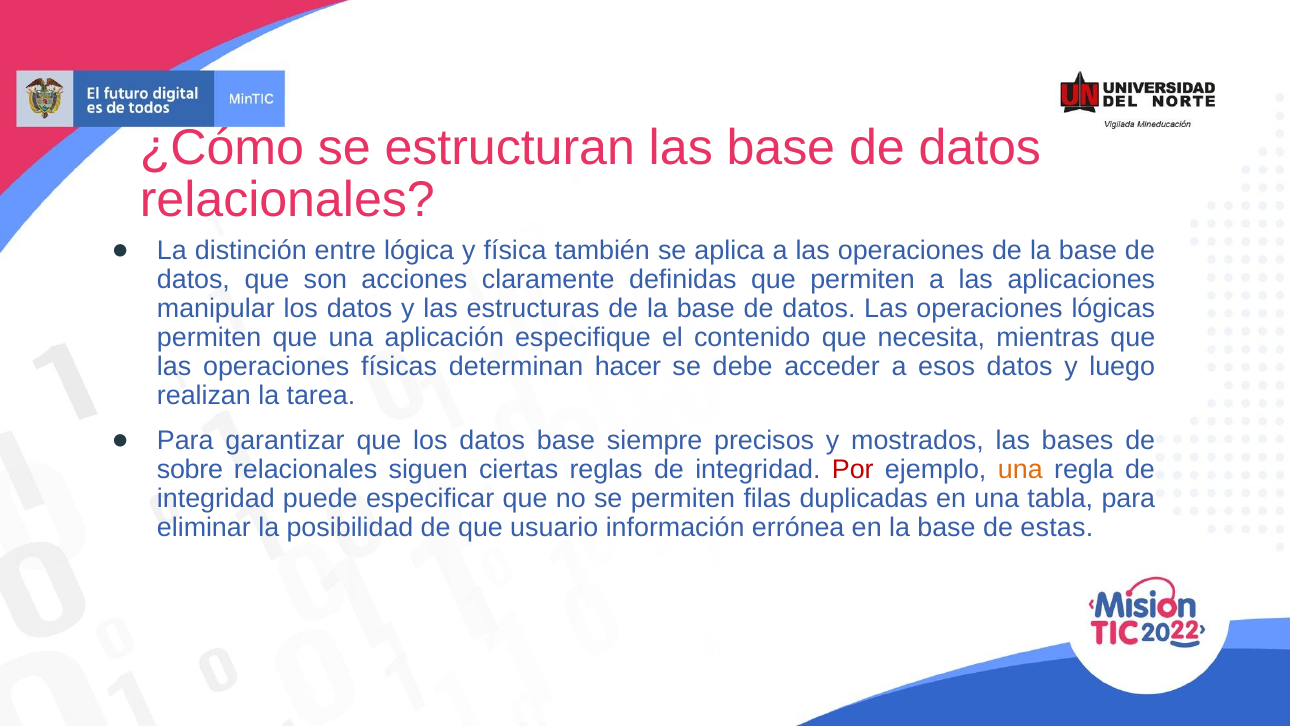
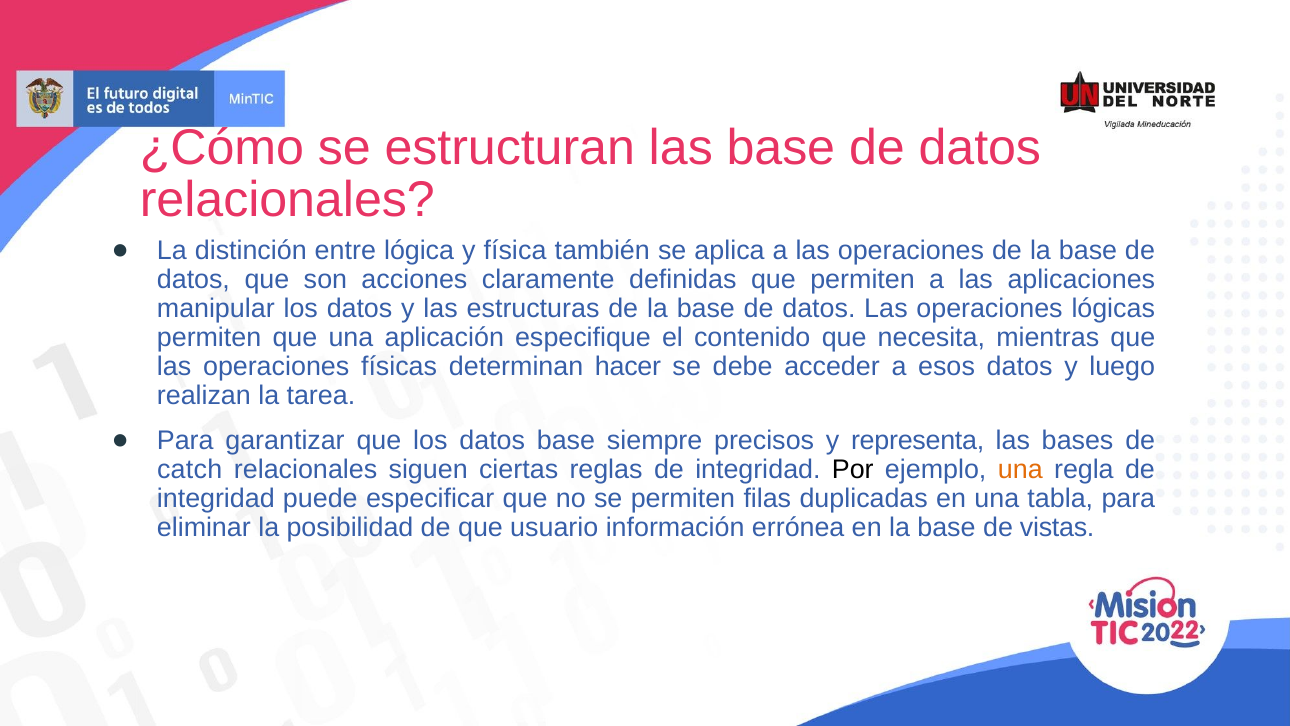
mostrados: mostrados -> representa
sobre: sobre -> catch
Por colour: red -> black
estas: estas -> vistas
